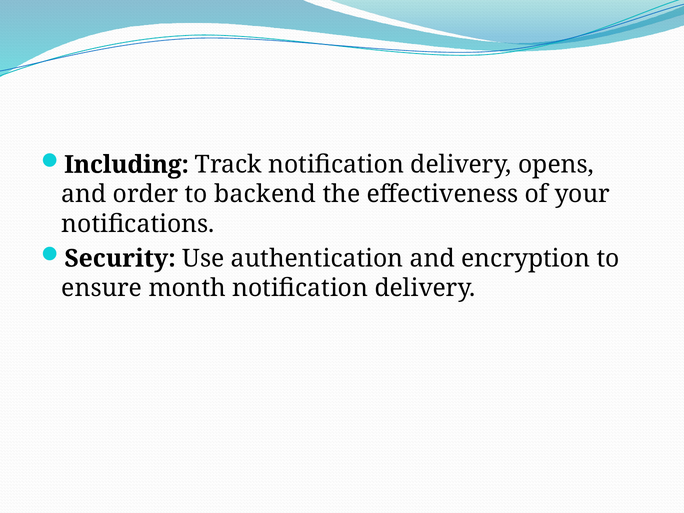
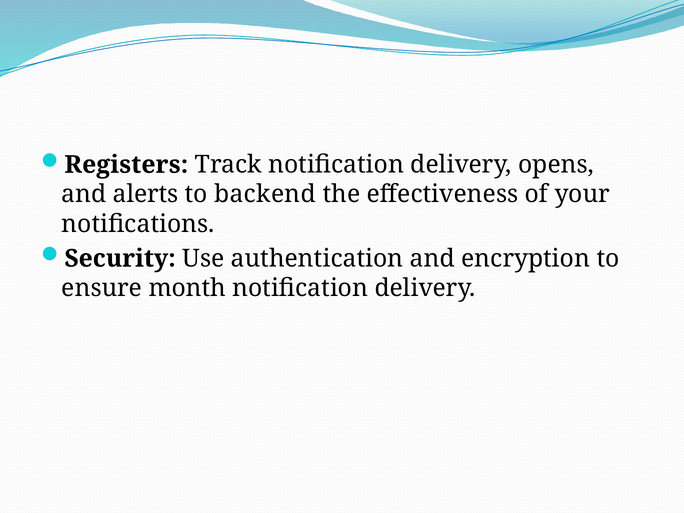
Including: Including -> Registers
order: order -> alerts
